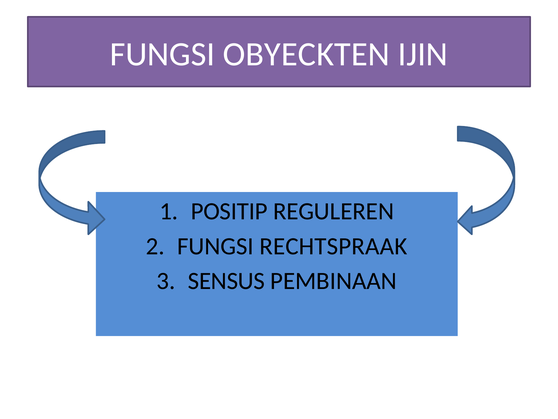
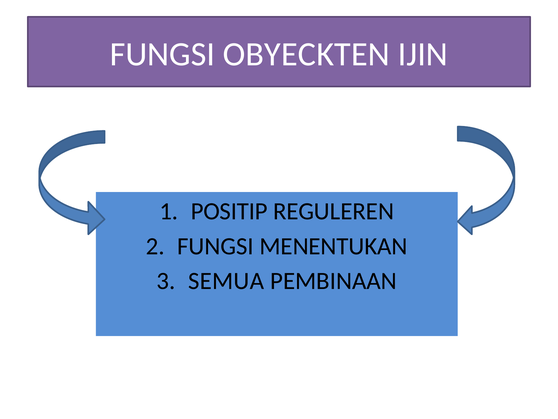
RECHTSPRAAK: RECHTSPRAAK -> MENENTUKAN
SENSUS: SENSUS -> SEMUA
